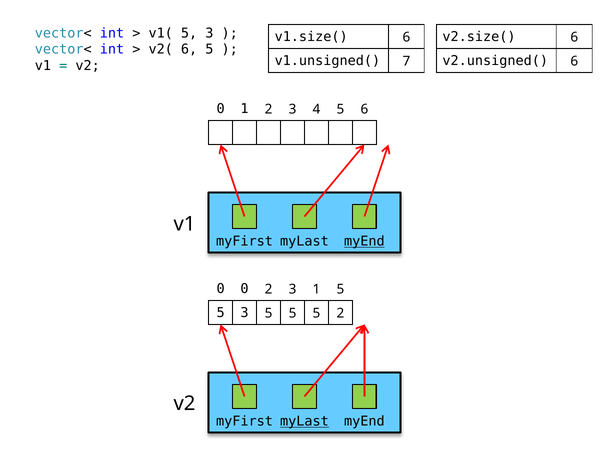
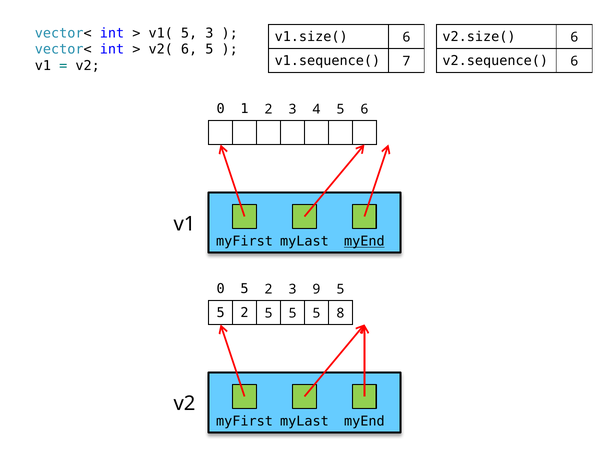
v1.unsigned(: v1.unsigned( -> v1.sequence(
v2.unsigned(: v2.unsigned( -> v2.sequence(
0 0: 0 -> 5
3 1: 1 -> 9
3 at (245, 313): 3 -> 2
5 2: 2 -> 8
myLast at (304, 421) underline: present -> none
